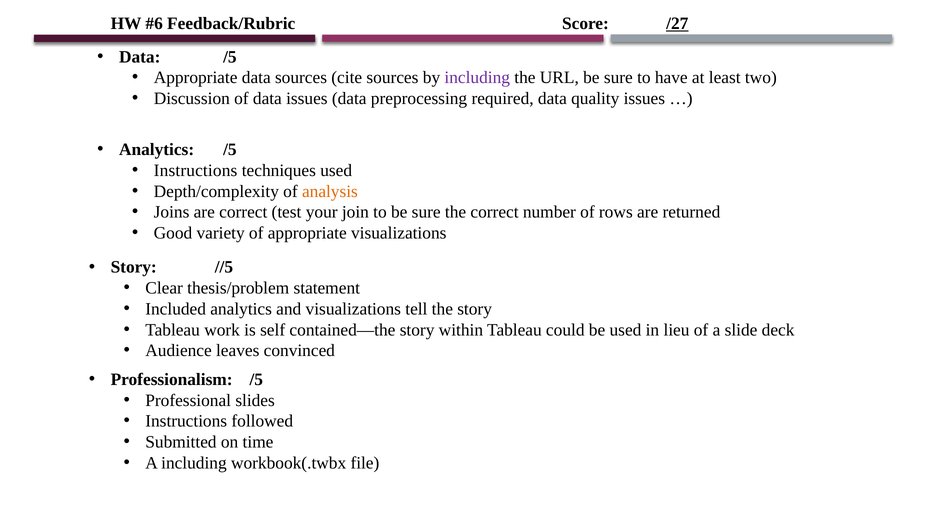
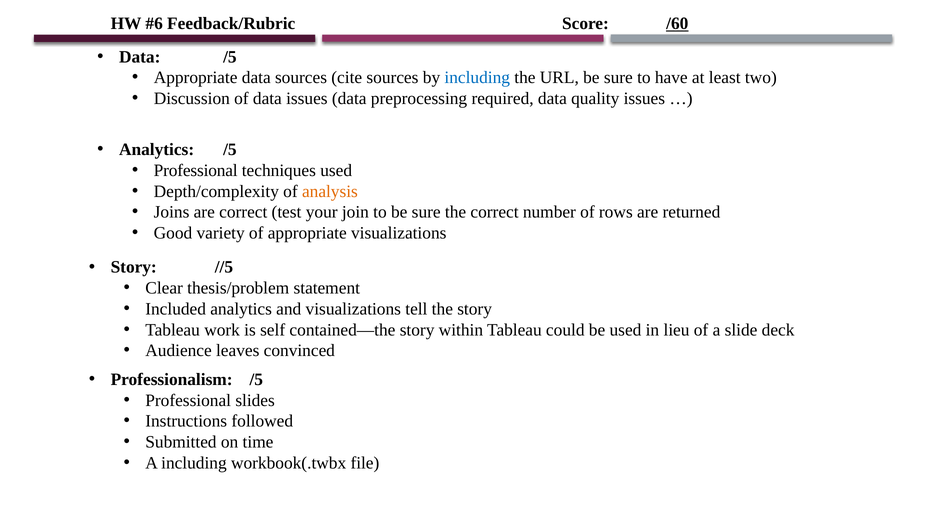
/27: /27 -> /60
including at (477, 78) colour: purple -> blue
Instructions at (196, 170): Instructions -> Professional
